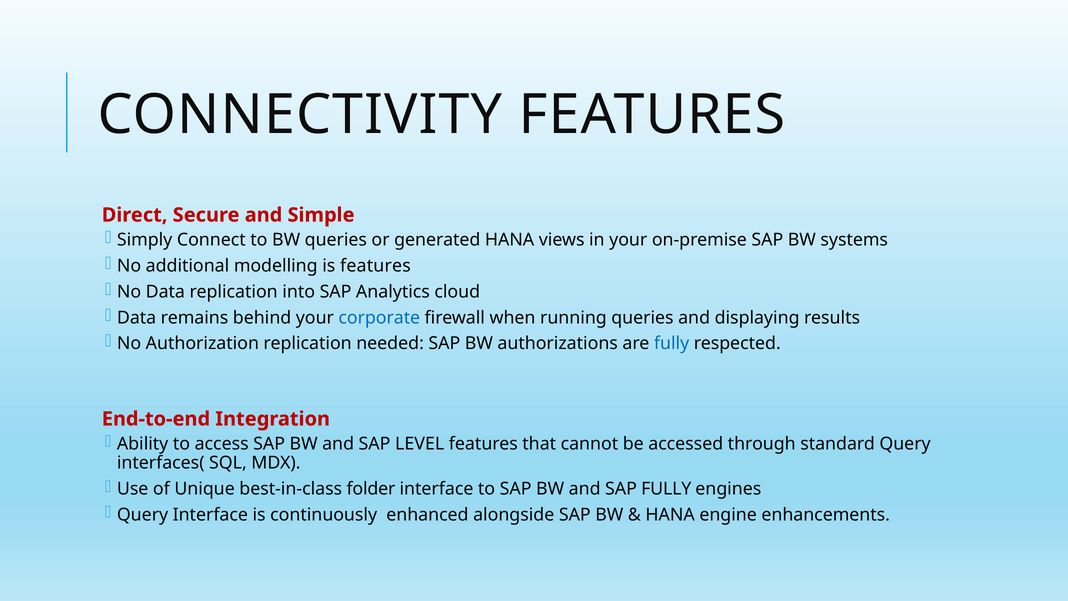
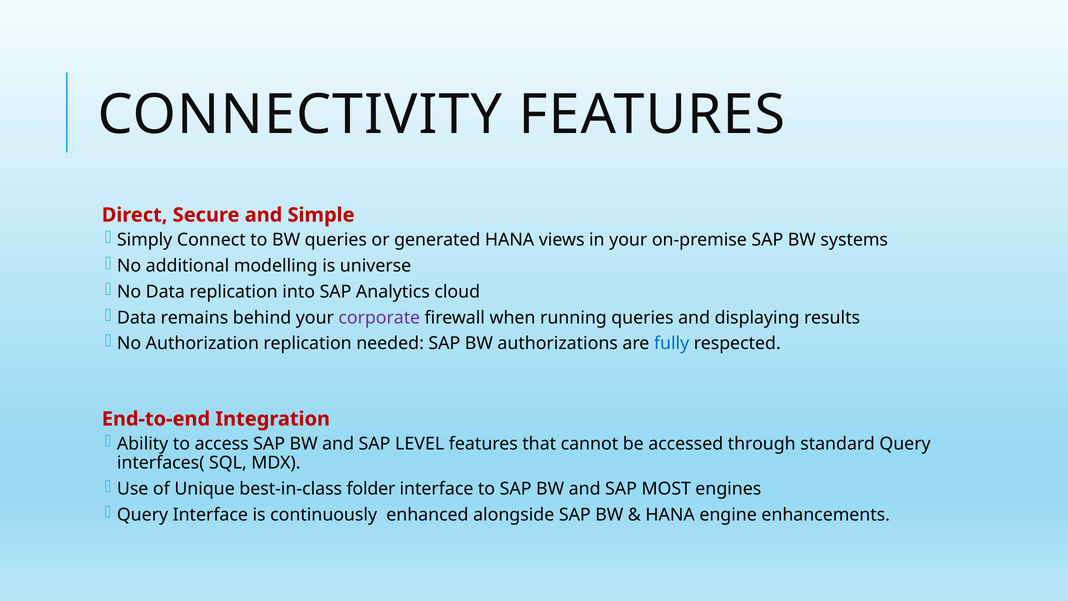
is features: features -> universe
corporate colour: blue -> purple
SAP FULLY: FULLY -> MOST
